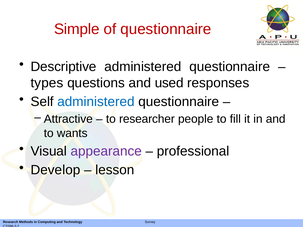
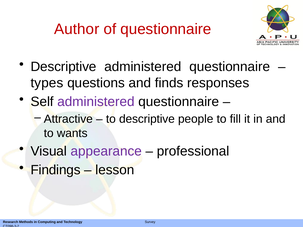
Simple: Simple -> Author
used: used -> finds
administered at (96, 102) colour: blue -> purple
to researcher: researcher -> descriptive
Develop: Develop -> Findings
